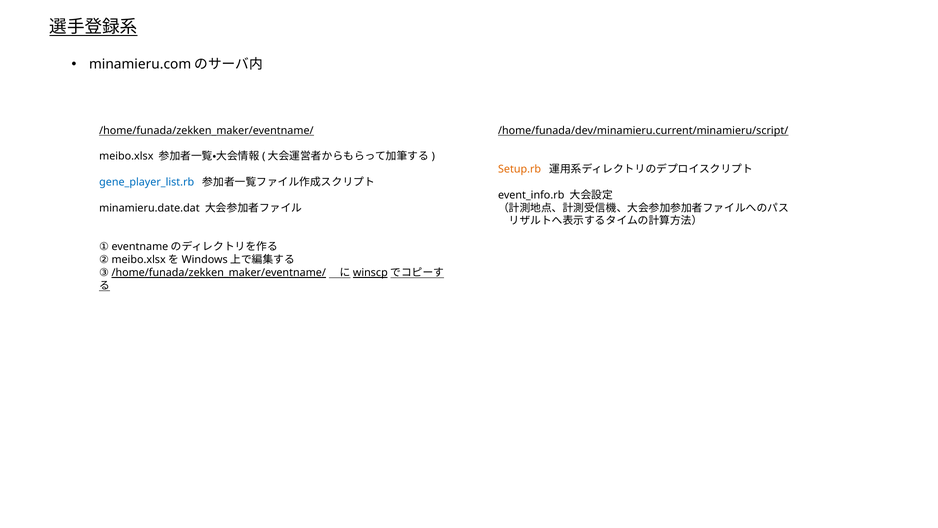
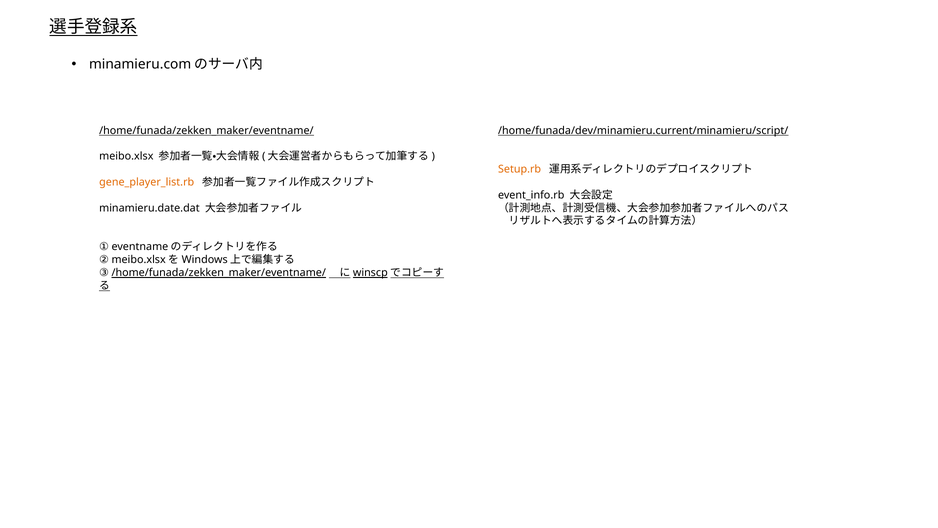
gene_player_list.rb colour: blue -> orange
